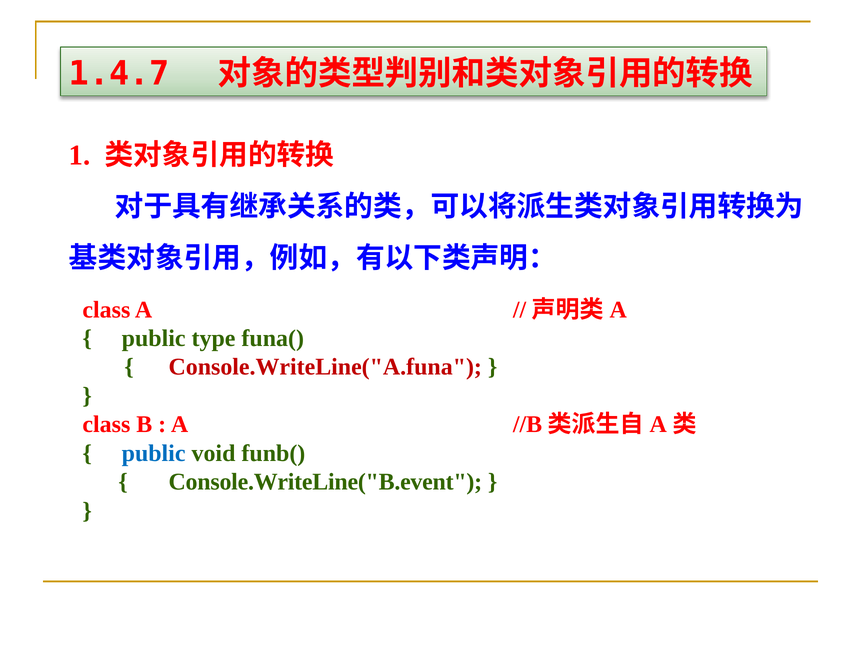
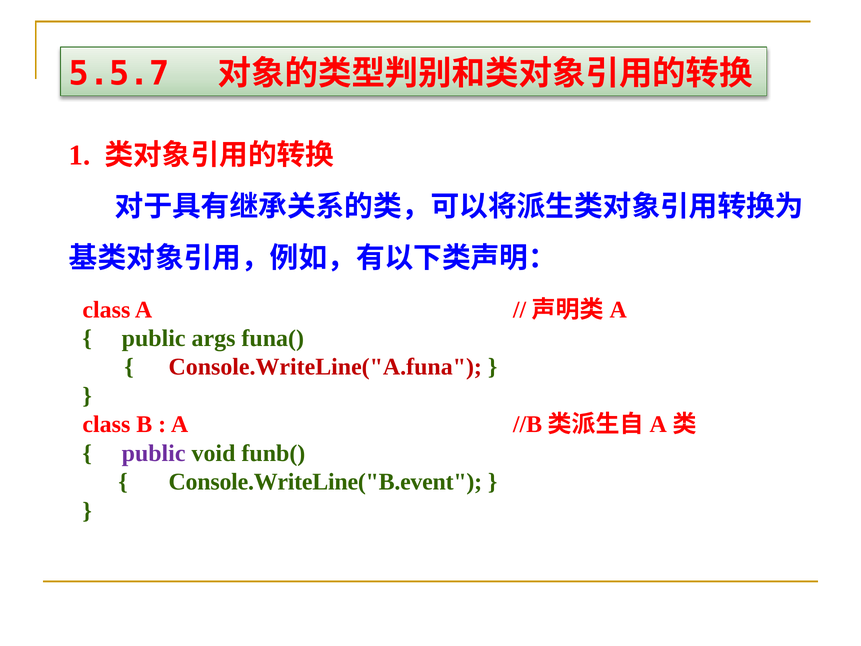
1.4.7: 1.4.7 -> 5.5.7
type: type -> args
public at (154, 453) colour: blue -> purple
